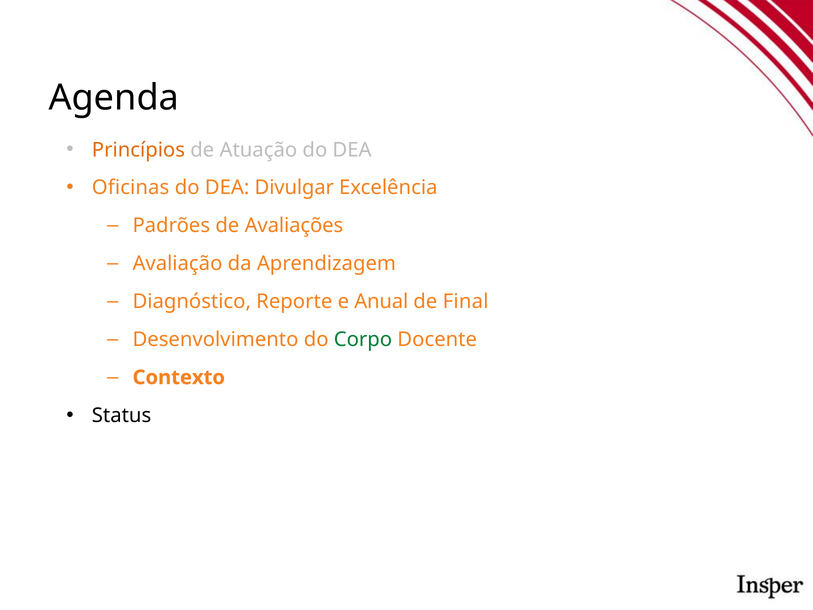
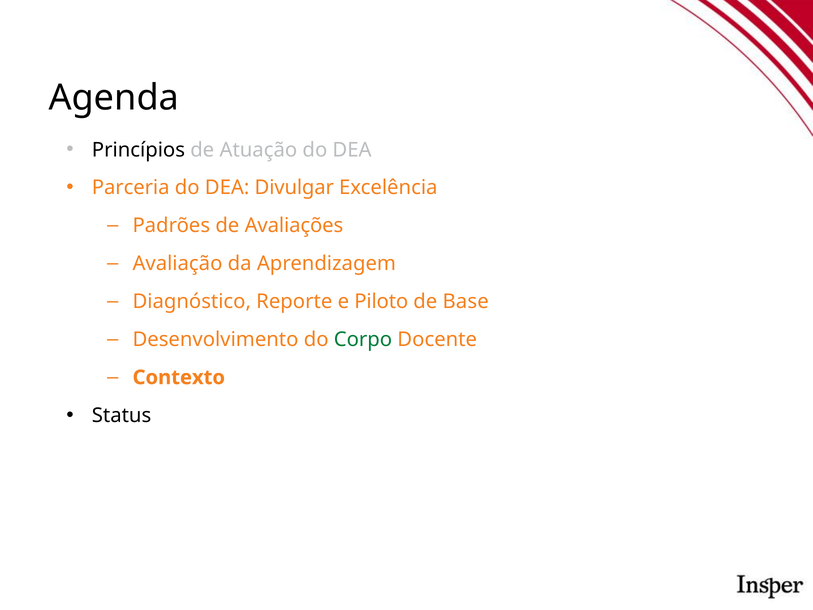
Princípios colour: orange -> black
Oficinas: Oficinas -> Parceria
Anual: Anual -> Piloto
Final: Final -> Base
